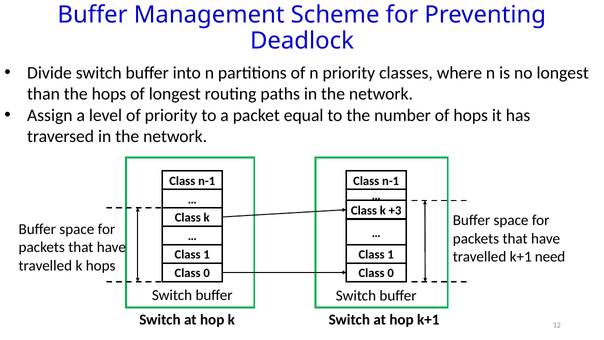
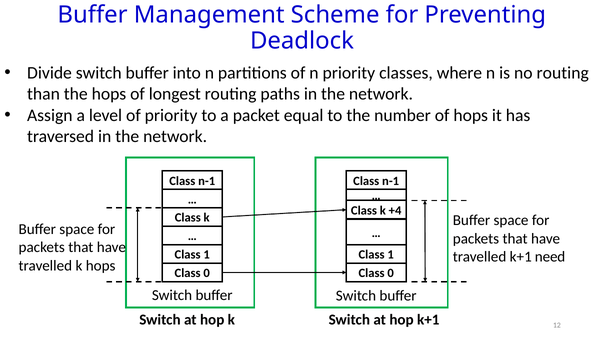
no longest: longest -> routing
+3: +3 -> +4
